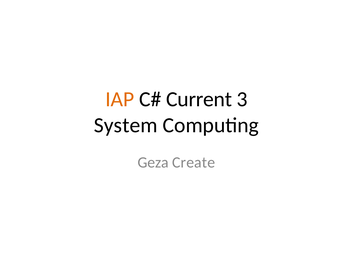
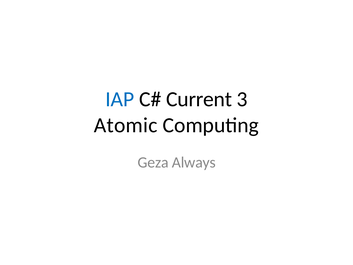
IAP colour: orange -> blue
System: System -> Atomic
Create: Create -> Always
